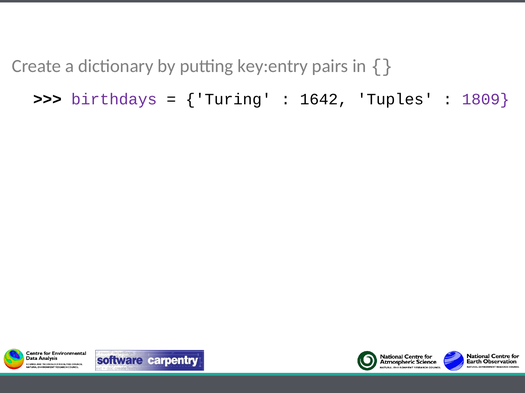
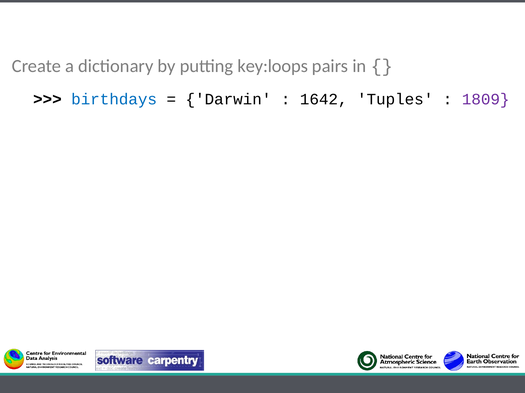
key:entry: key:entry -> key:loops
birthdays colour: purple -> blue
Turing: Turing -> Darwin
